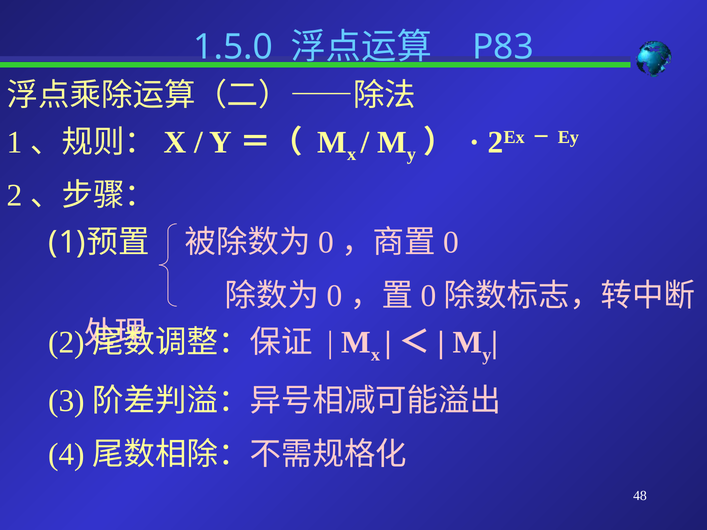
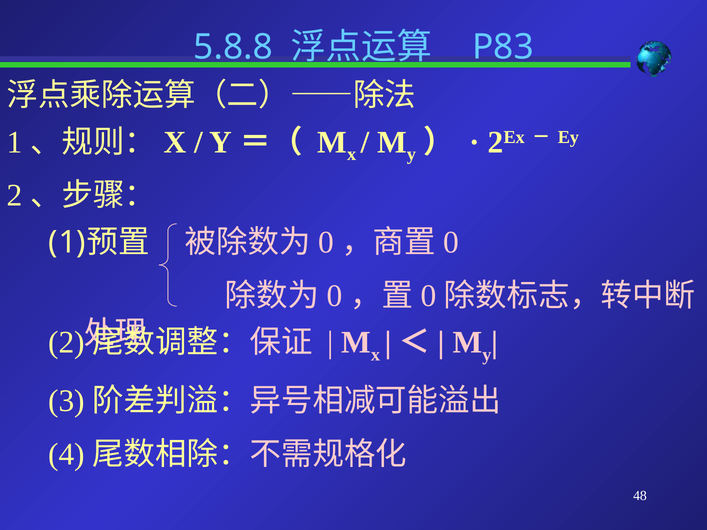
1.5.0: 1.5.0 -> 5.8.8
